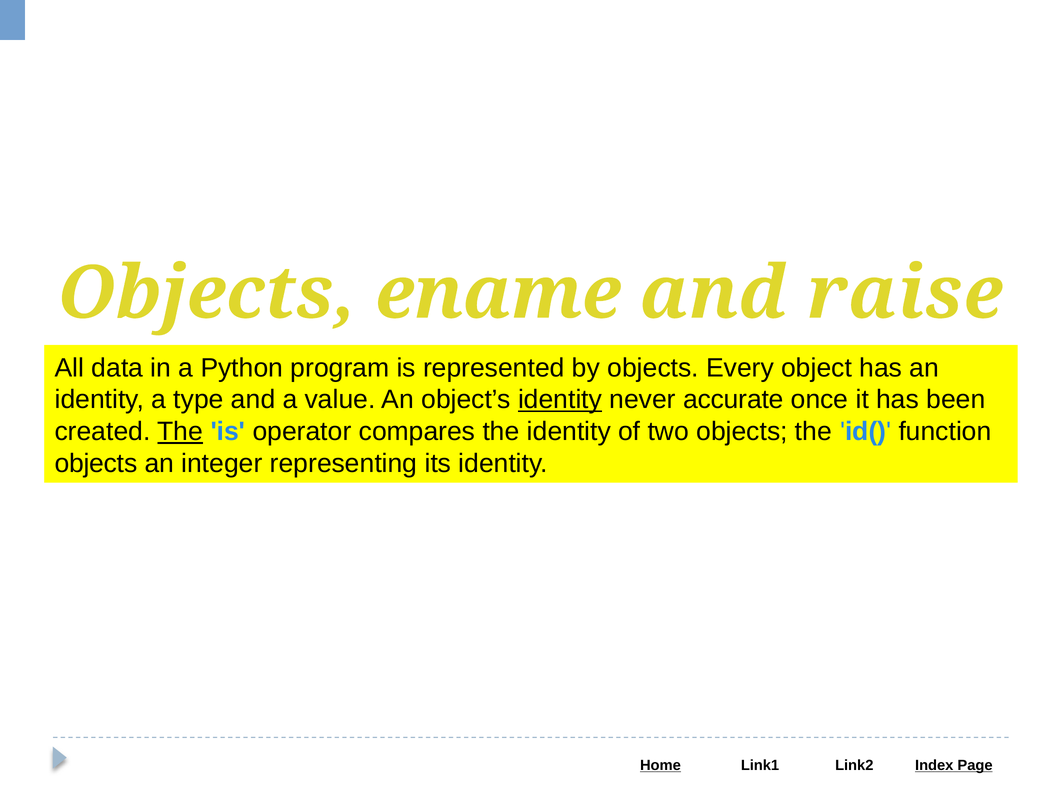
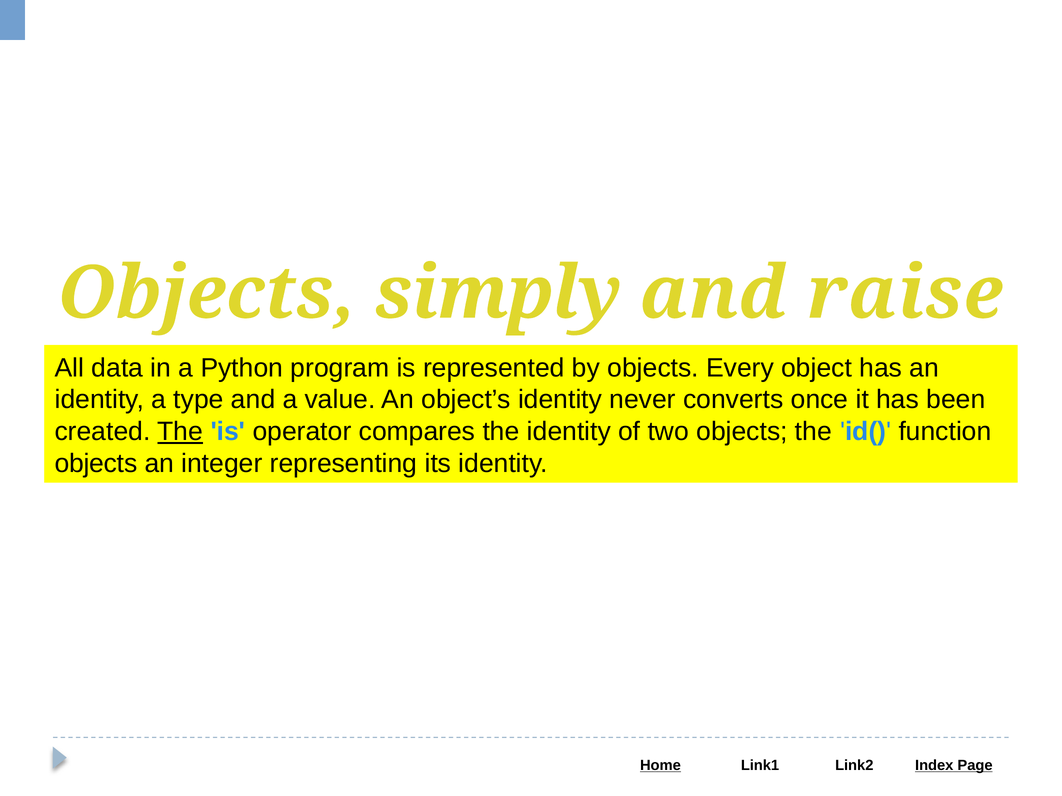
ename: ename -> simply
identity at (560, 400) underline: present -> none
accurate: accurate -> converts
